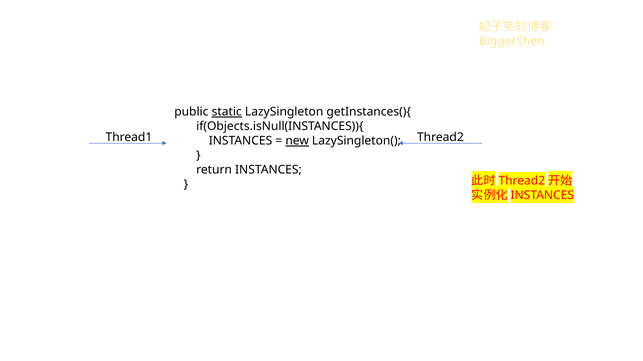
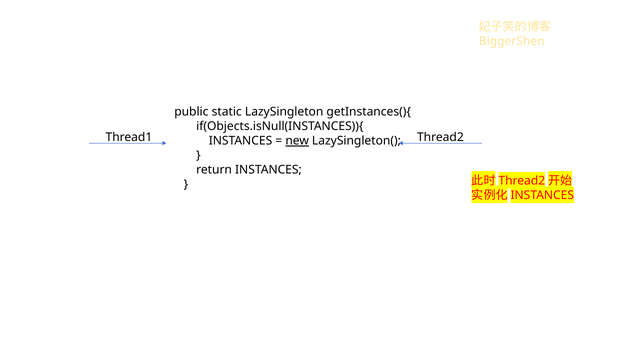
static underline: present -> none
